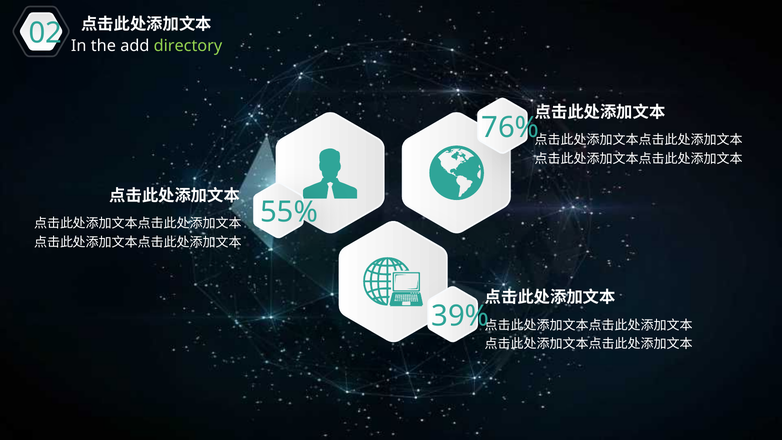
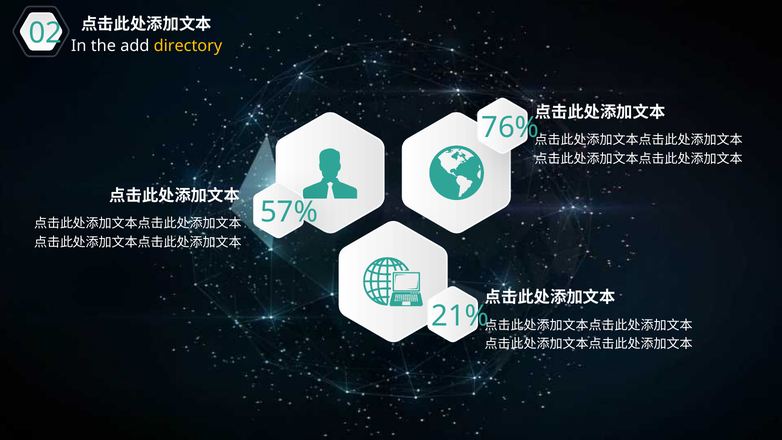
directory colour: light green -> yellow
55%: 55% -> 57%
39%: 39% -> 21%
